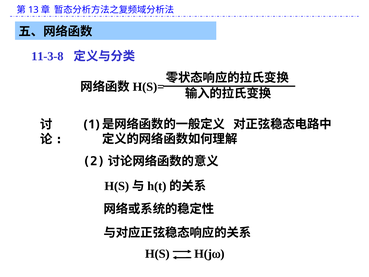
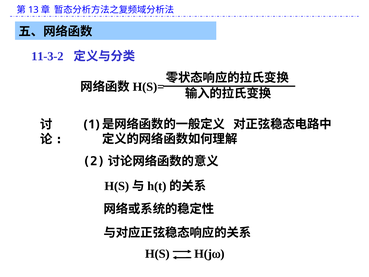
11-3-8: 11-3-8 -> 11-3-2
